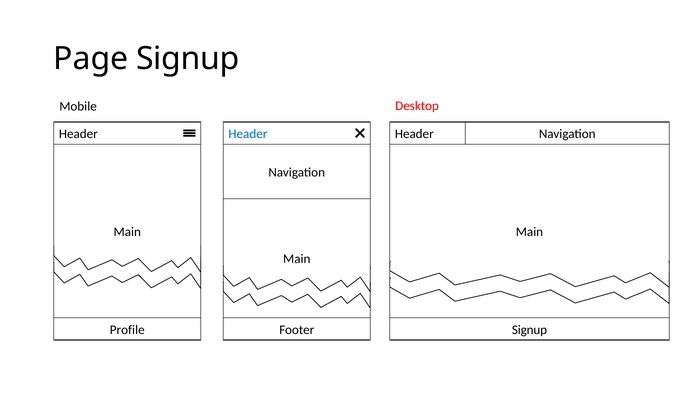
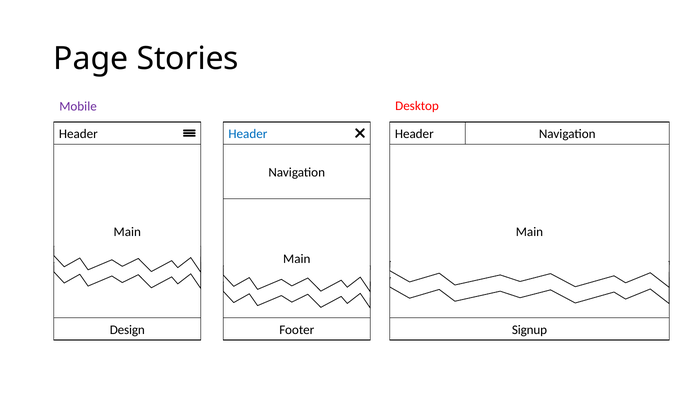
Page Signup: Signup -> Stories
Mobile colour: black -> purple
Profile: Profile -> Design
